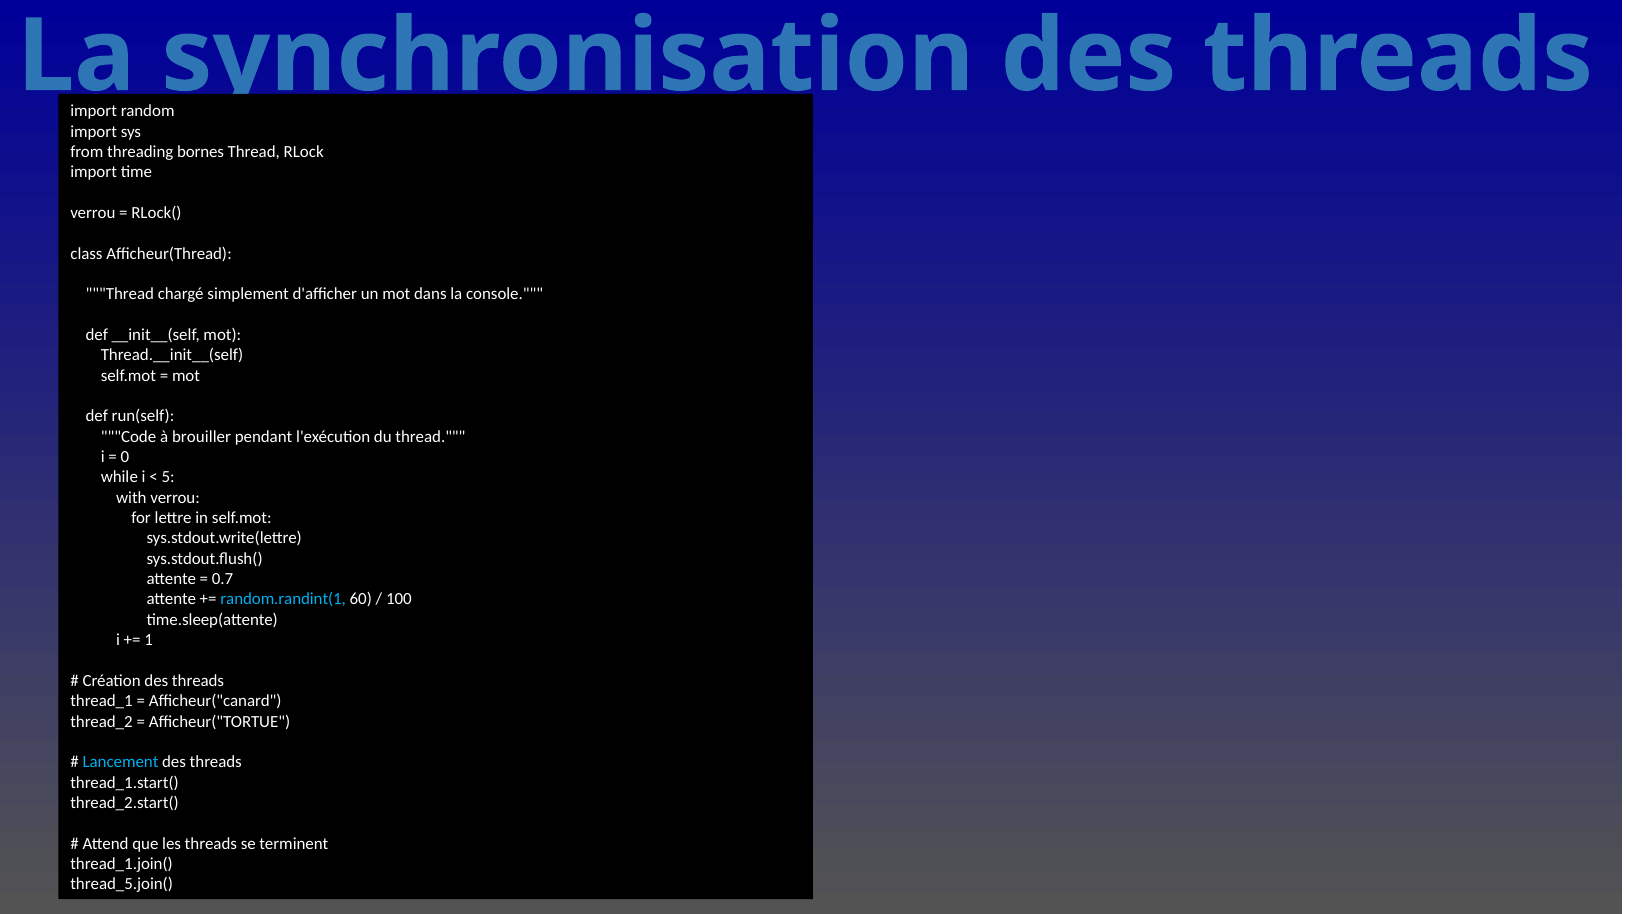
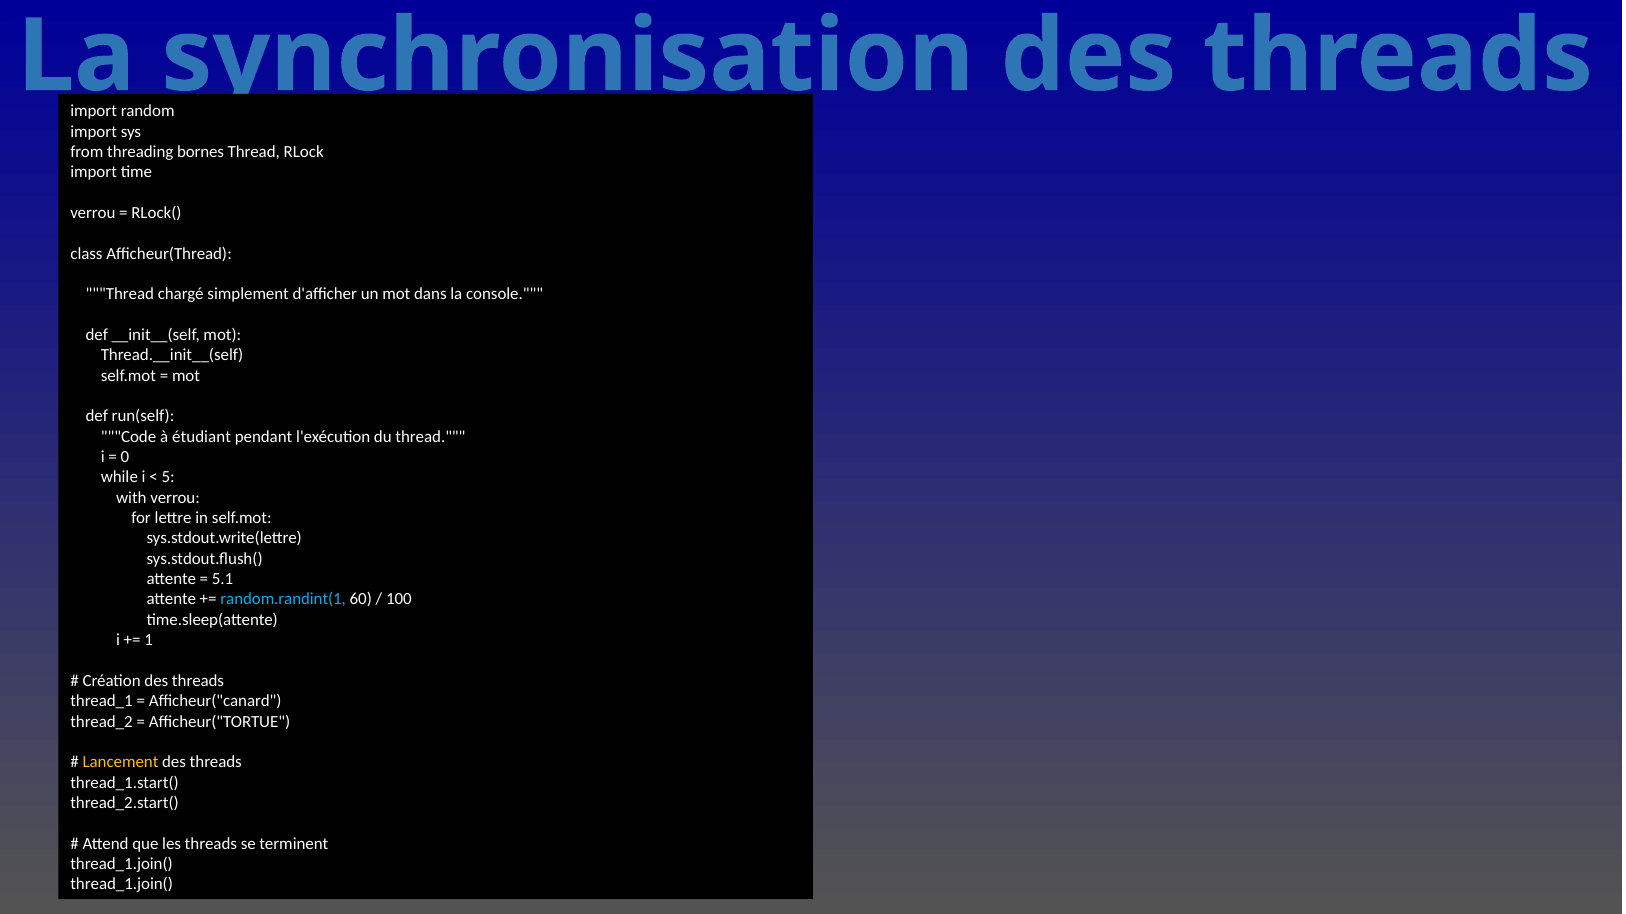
brouiller: brouiller -> étudiant
0.7: 0.7 -> 5.1
Lancement colour: light blue -> yellow
thread_5.join( at (122, 885): thread_5.join( -> thread_1.join(
